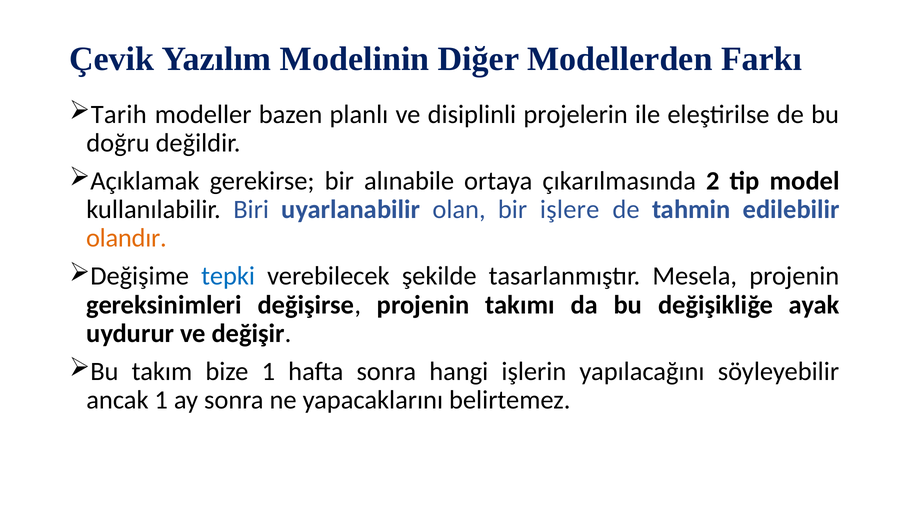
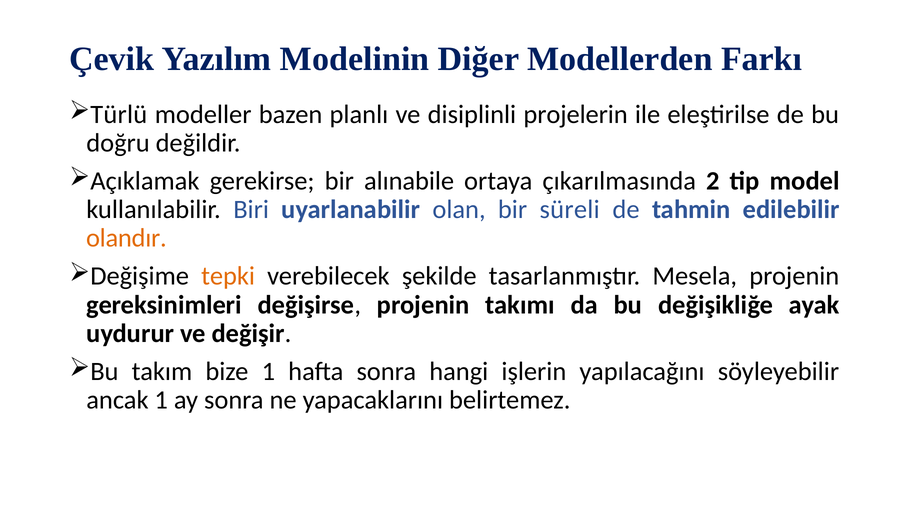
Tarih: Tarih -> Türlü
işlere: işlere -> süreli
tepki colour: blue -> orange
